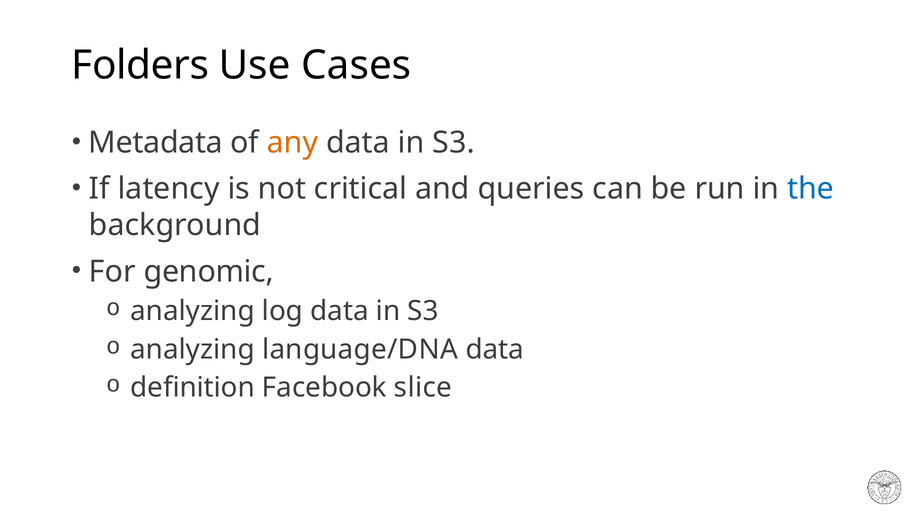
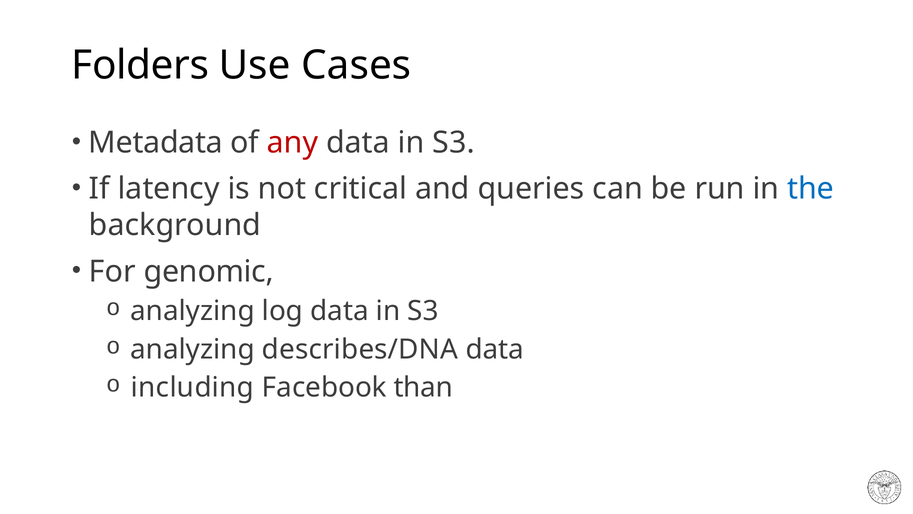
any colour: orange -> red
language/DNA: language/DNA -> describes/DNA
definition: definition -> including
slice: slice -> than
